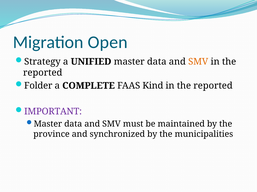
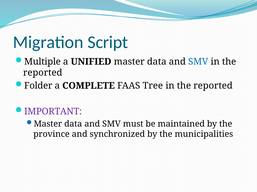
Open: Open -> Script
Strategy: Strategy -> Multiple
SMV at (198, 62) colour: orange -> blue
Kind: Kind -> Tree
